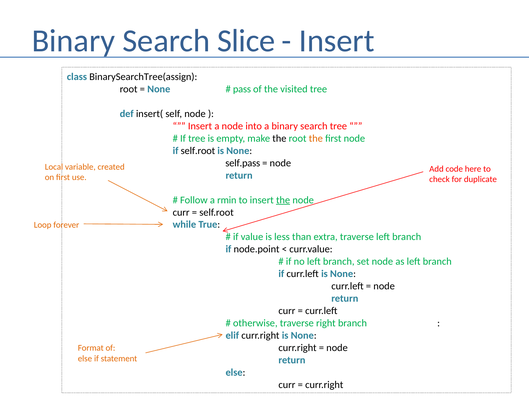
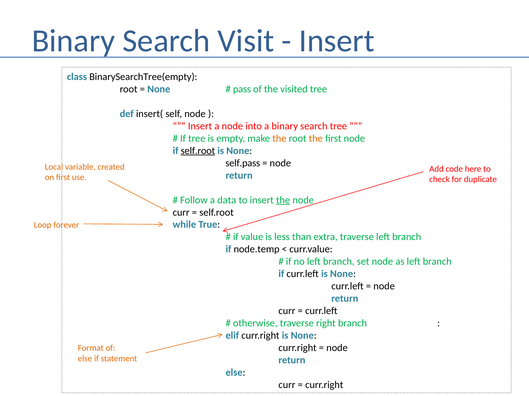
Slice: Slice -> Visit
BinarySearchTree(assign: BinarySearchTree(assign -> BinarySearchTree(empty
the at (279, 139) colour: black -> orange
self.root at (198, 151) underline: none -> present
rmin: rmin -> data
node.point: node.point -> node.temp
